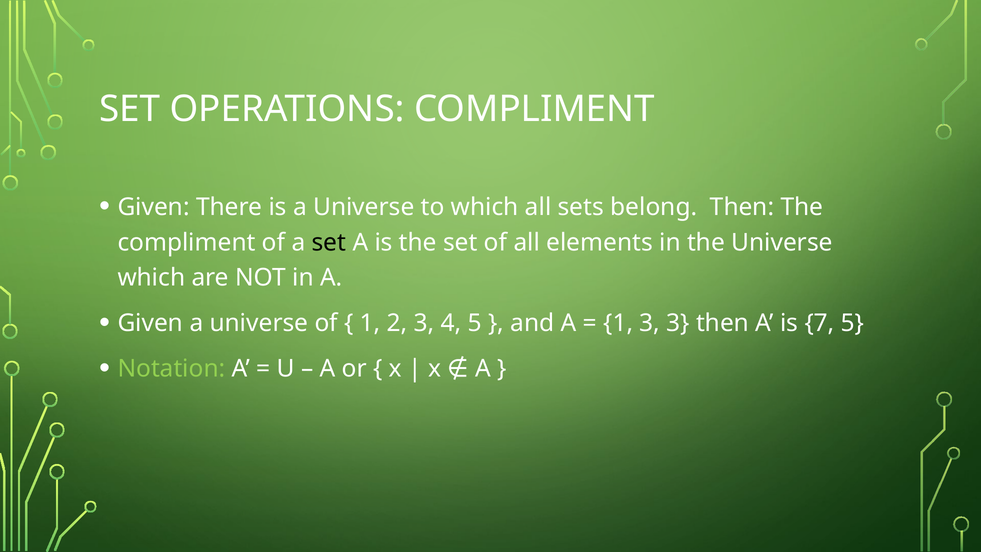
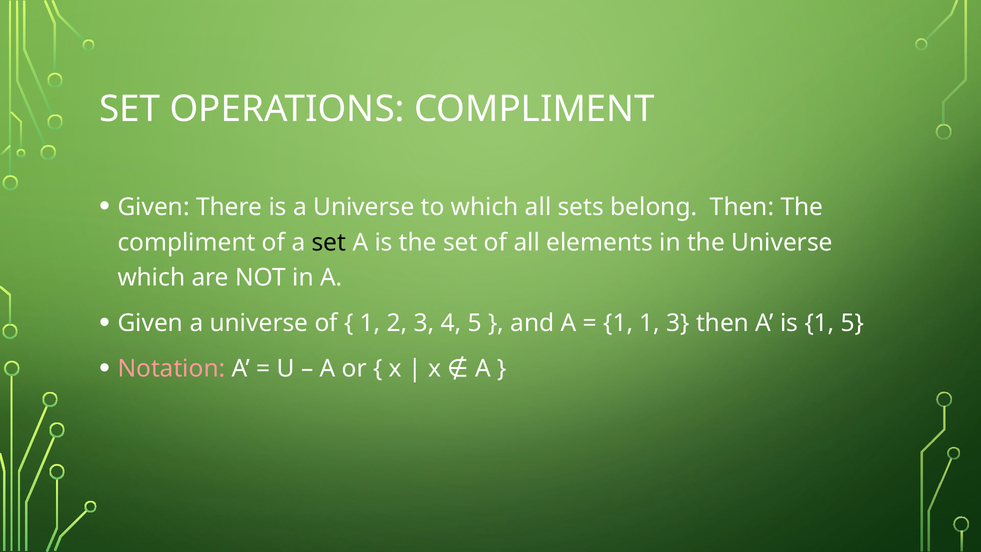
1 3: 3 -> 1
is 7: 7 -> 1
Notation colour: light green -> pink
